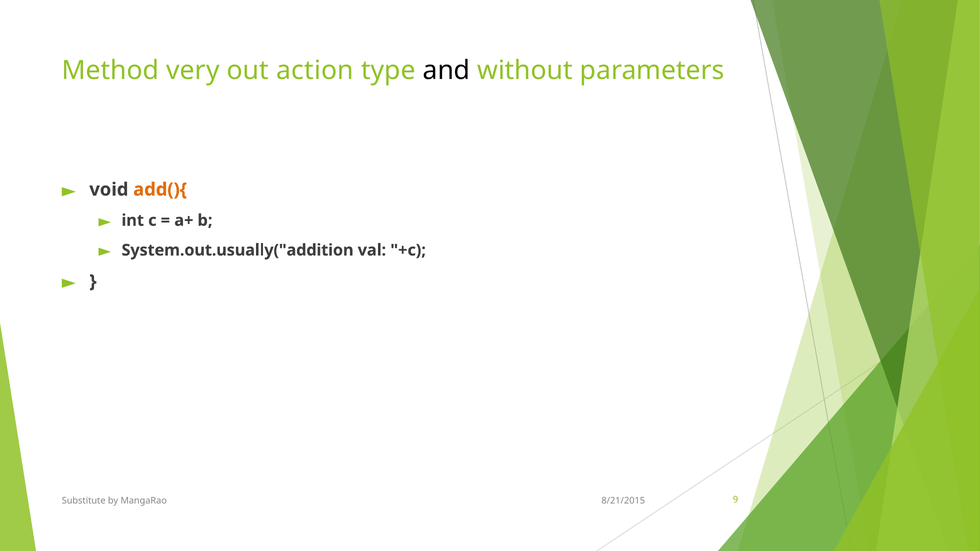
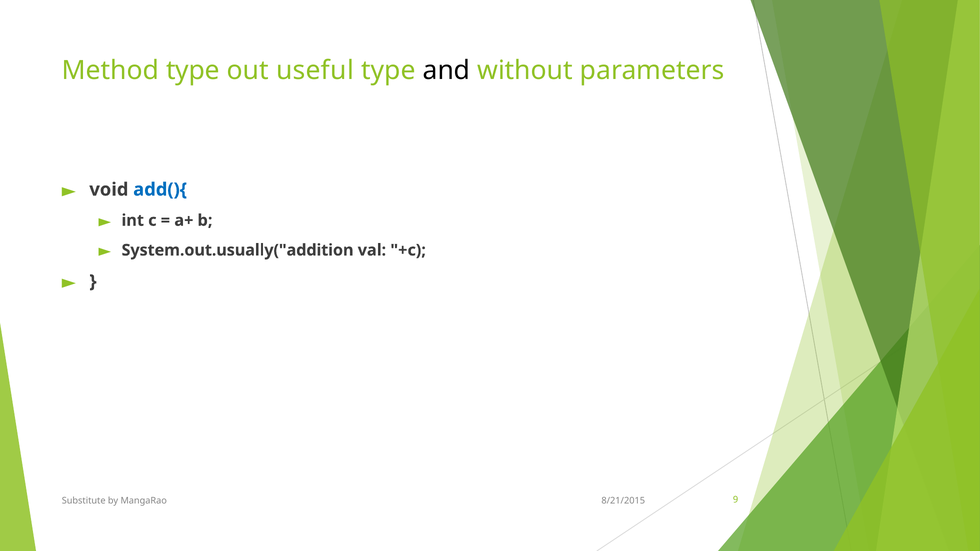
Method very: very -> type
action: action -> useful
add(){ colour: orange -> blue
